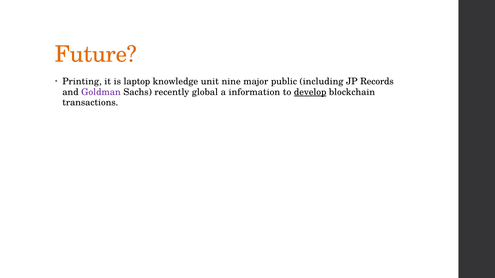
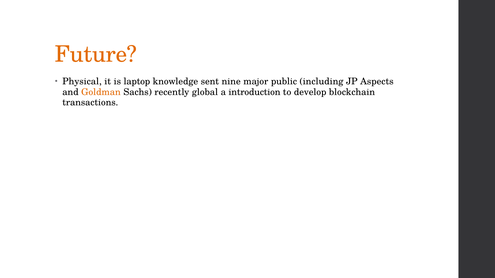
Printing: Printing -> Physical
unit: unit -> sent
Records: Records -> Aspects
Goldman colour: purple -> orange
information: information -> introduction
develop underline: present -> none
